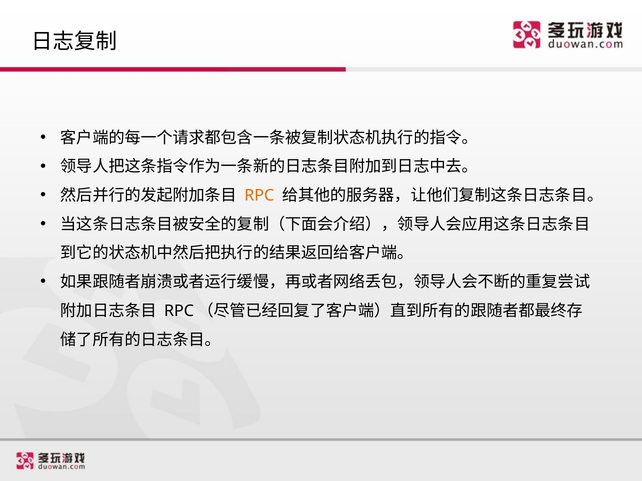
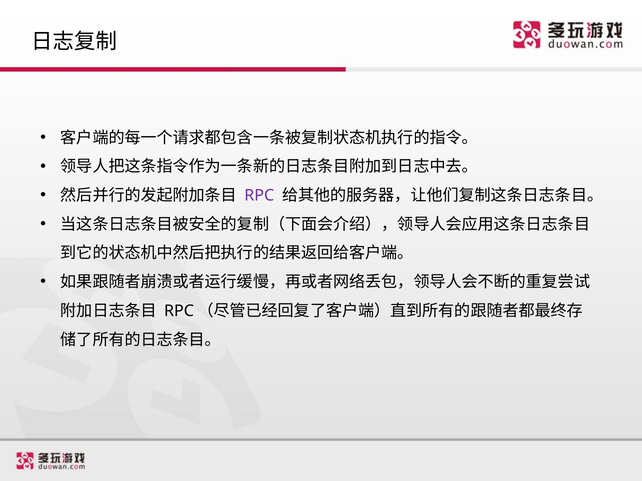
RPC colour: orange -> purple
